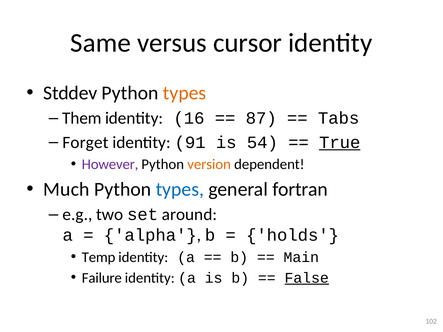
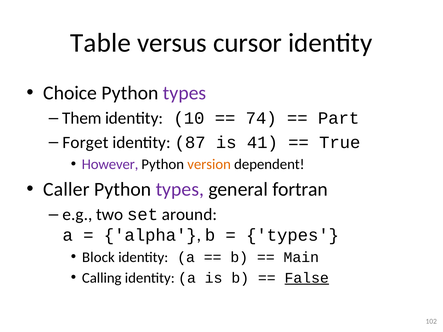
Same: Same -> Table
Stddev: Stddev -> Choice
types at (185, 93) colour: orange -> purple
16: 16 -> 10
87: 87 -> 74
Tabs: Tabs -> Part
91: 91 -> 87
54: 54 -> 41
True underline: present -> none
Much: Much -> Caller
types at (180, 189) colour: blue -> purple
holds at (293, 235): holds -> types
Temp: Temp -> Block
Failure: Failure -> Calling
